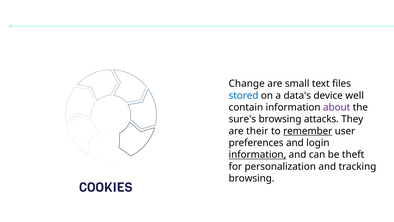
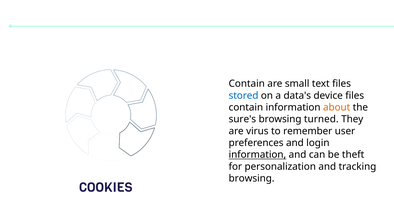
Change at (247, 84): Change -> Contain
device well: well -> files
about colour: purple -> orange
attacks: attacks -> turned
their: their -> virus
remember underline: present -> none
